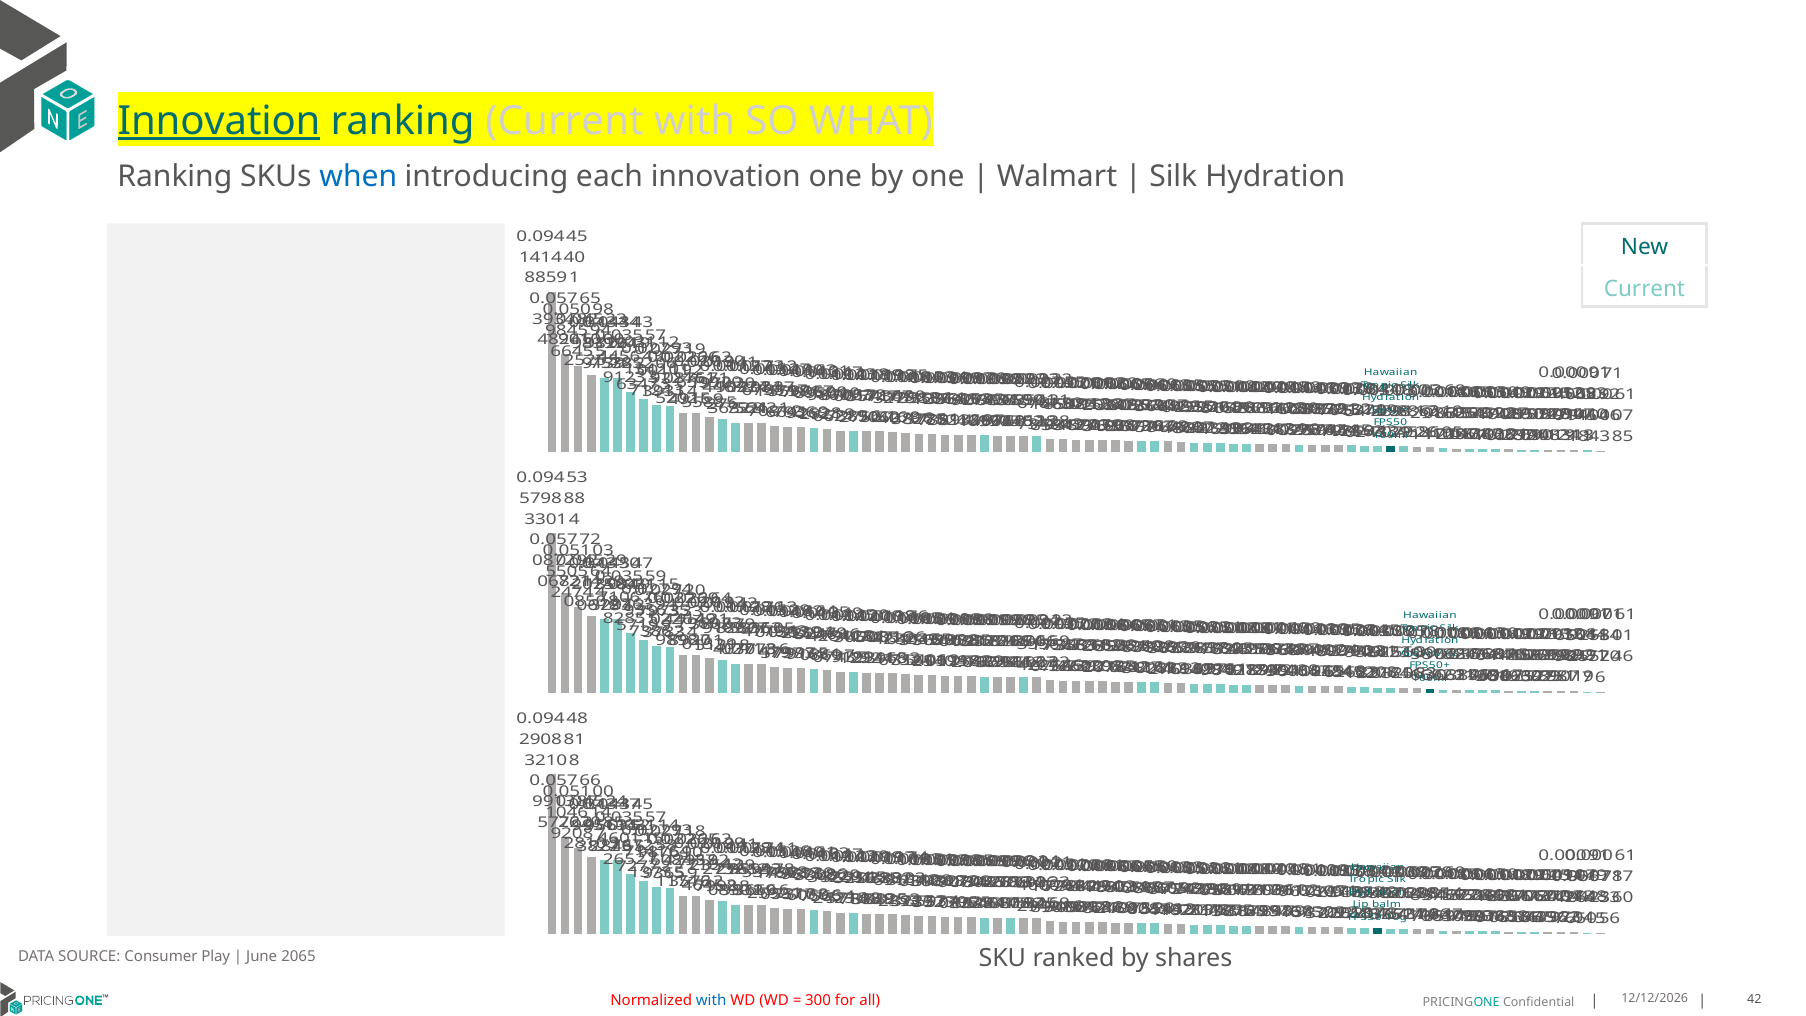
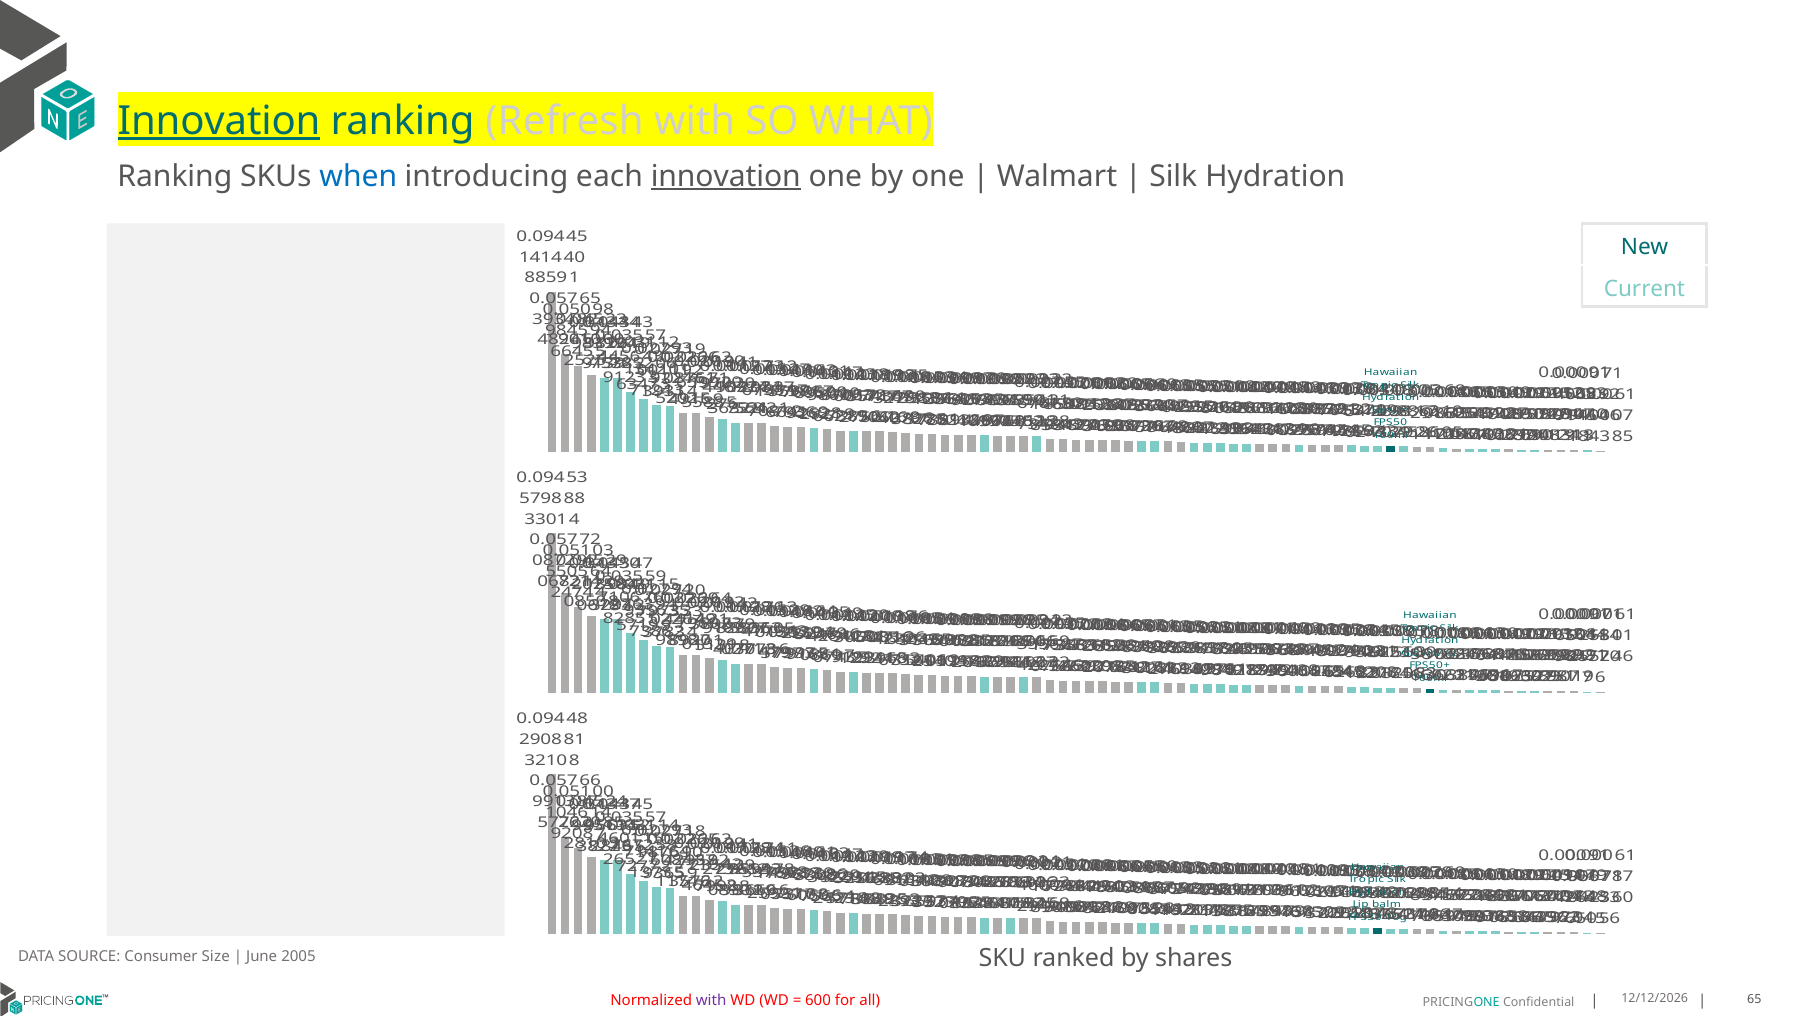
ranking Current: Current -> Refresh
innovation at (726, 176) underline: none -> present
Play: Play -> Size
2065: 2065 -> 2005
with at (711, 1000) colour: blue -> purple
300: 300 -> 600
42: 42 -> 65
